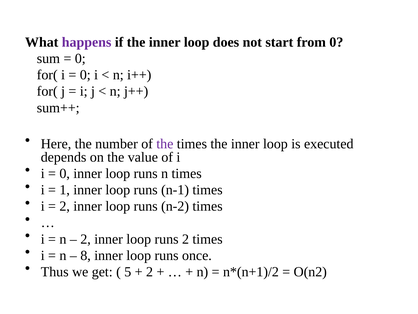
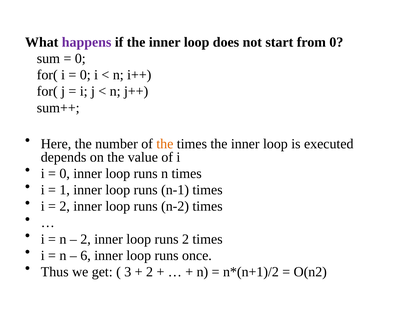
the at (165, 144) colour: purple -> orange
8: 8 -> 6
5: 5 -> 3
